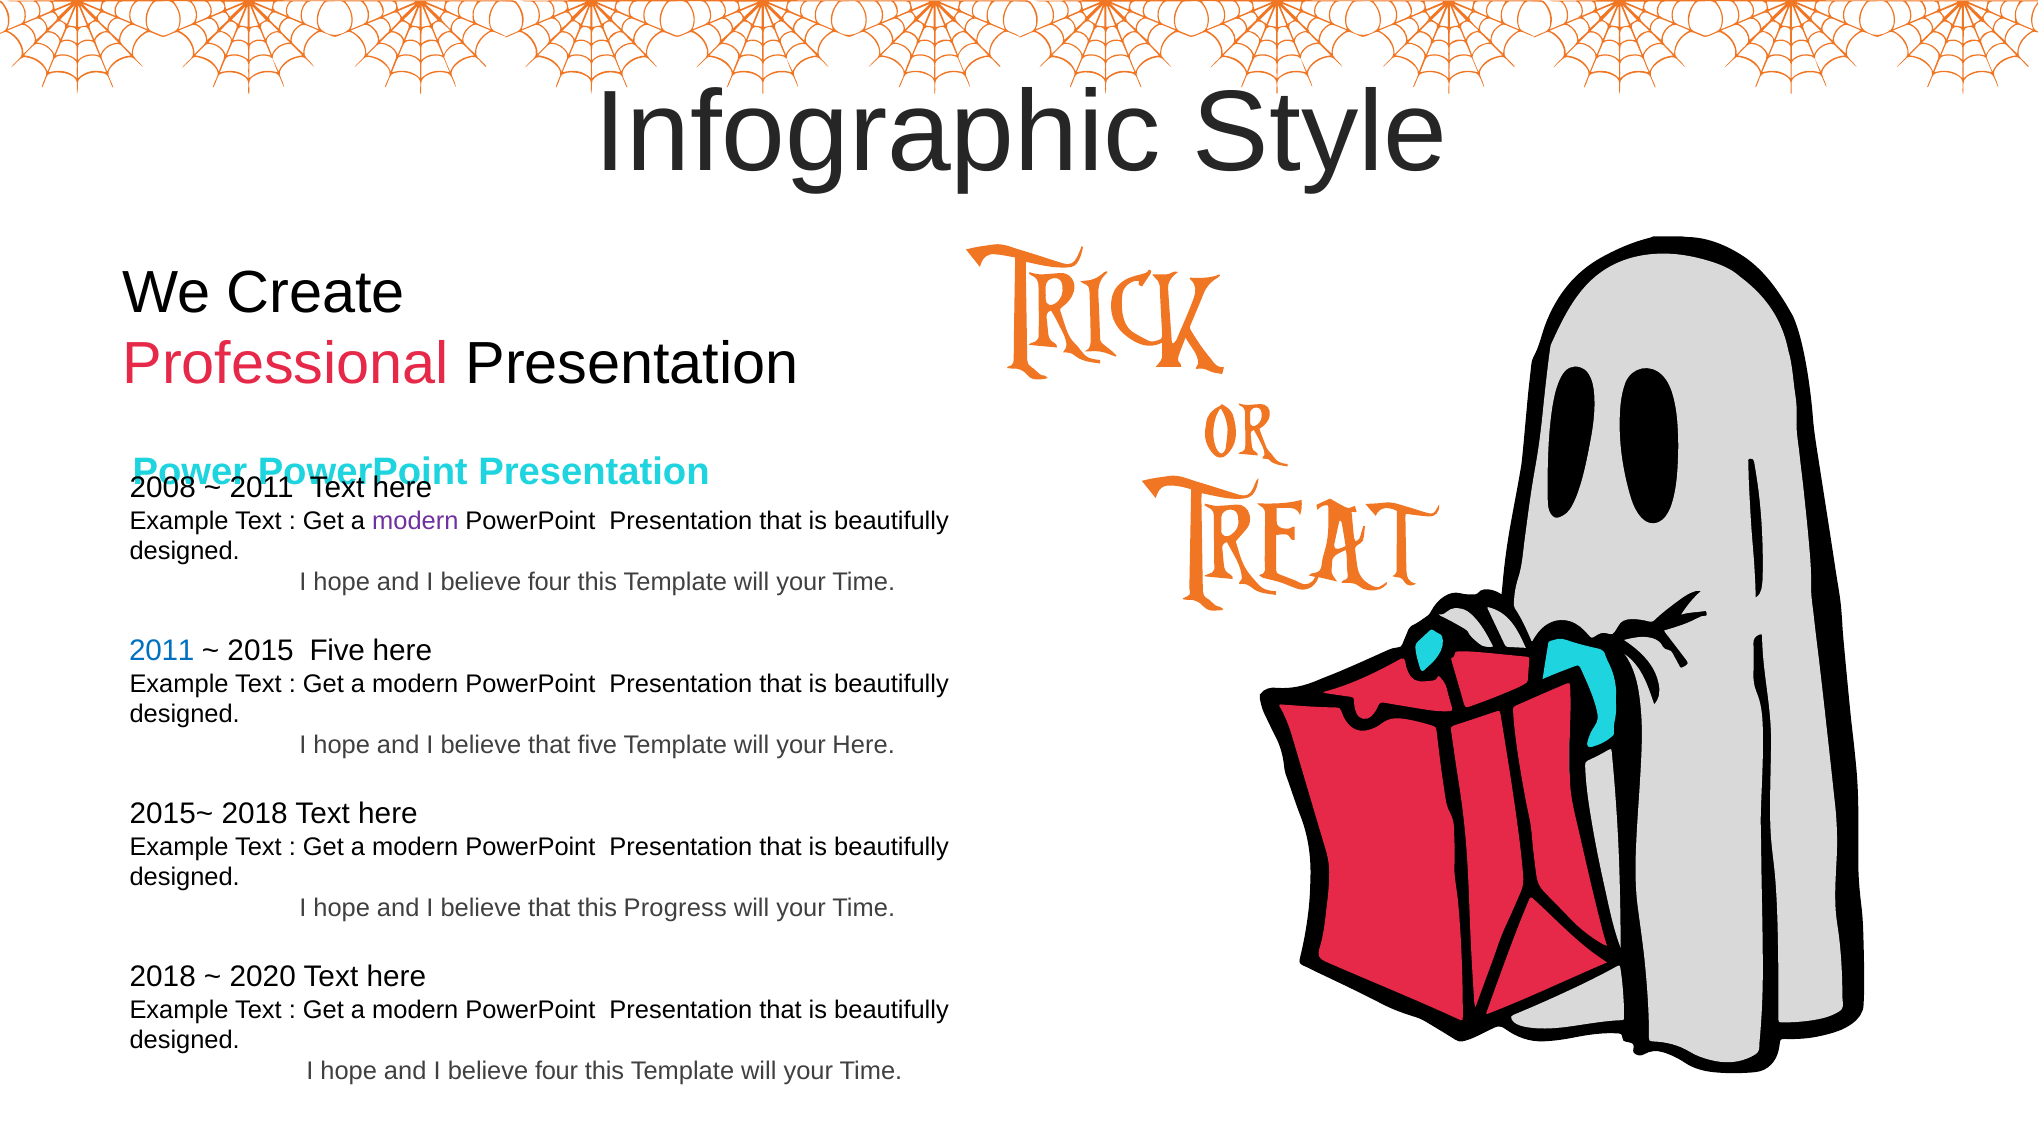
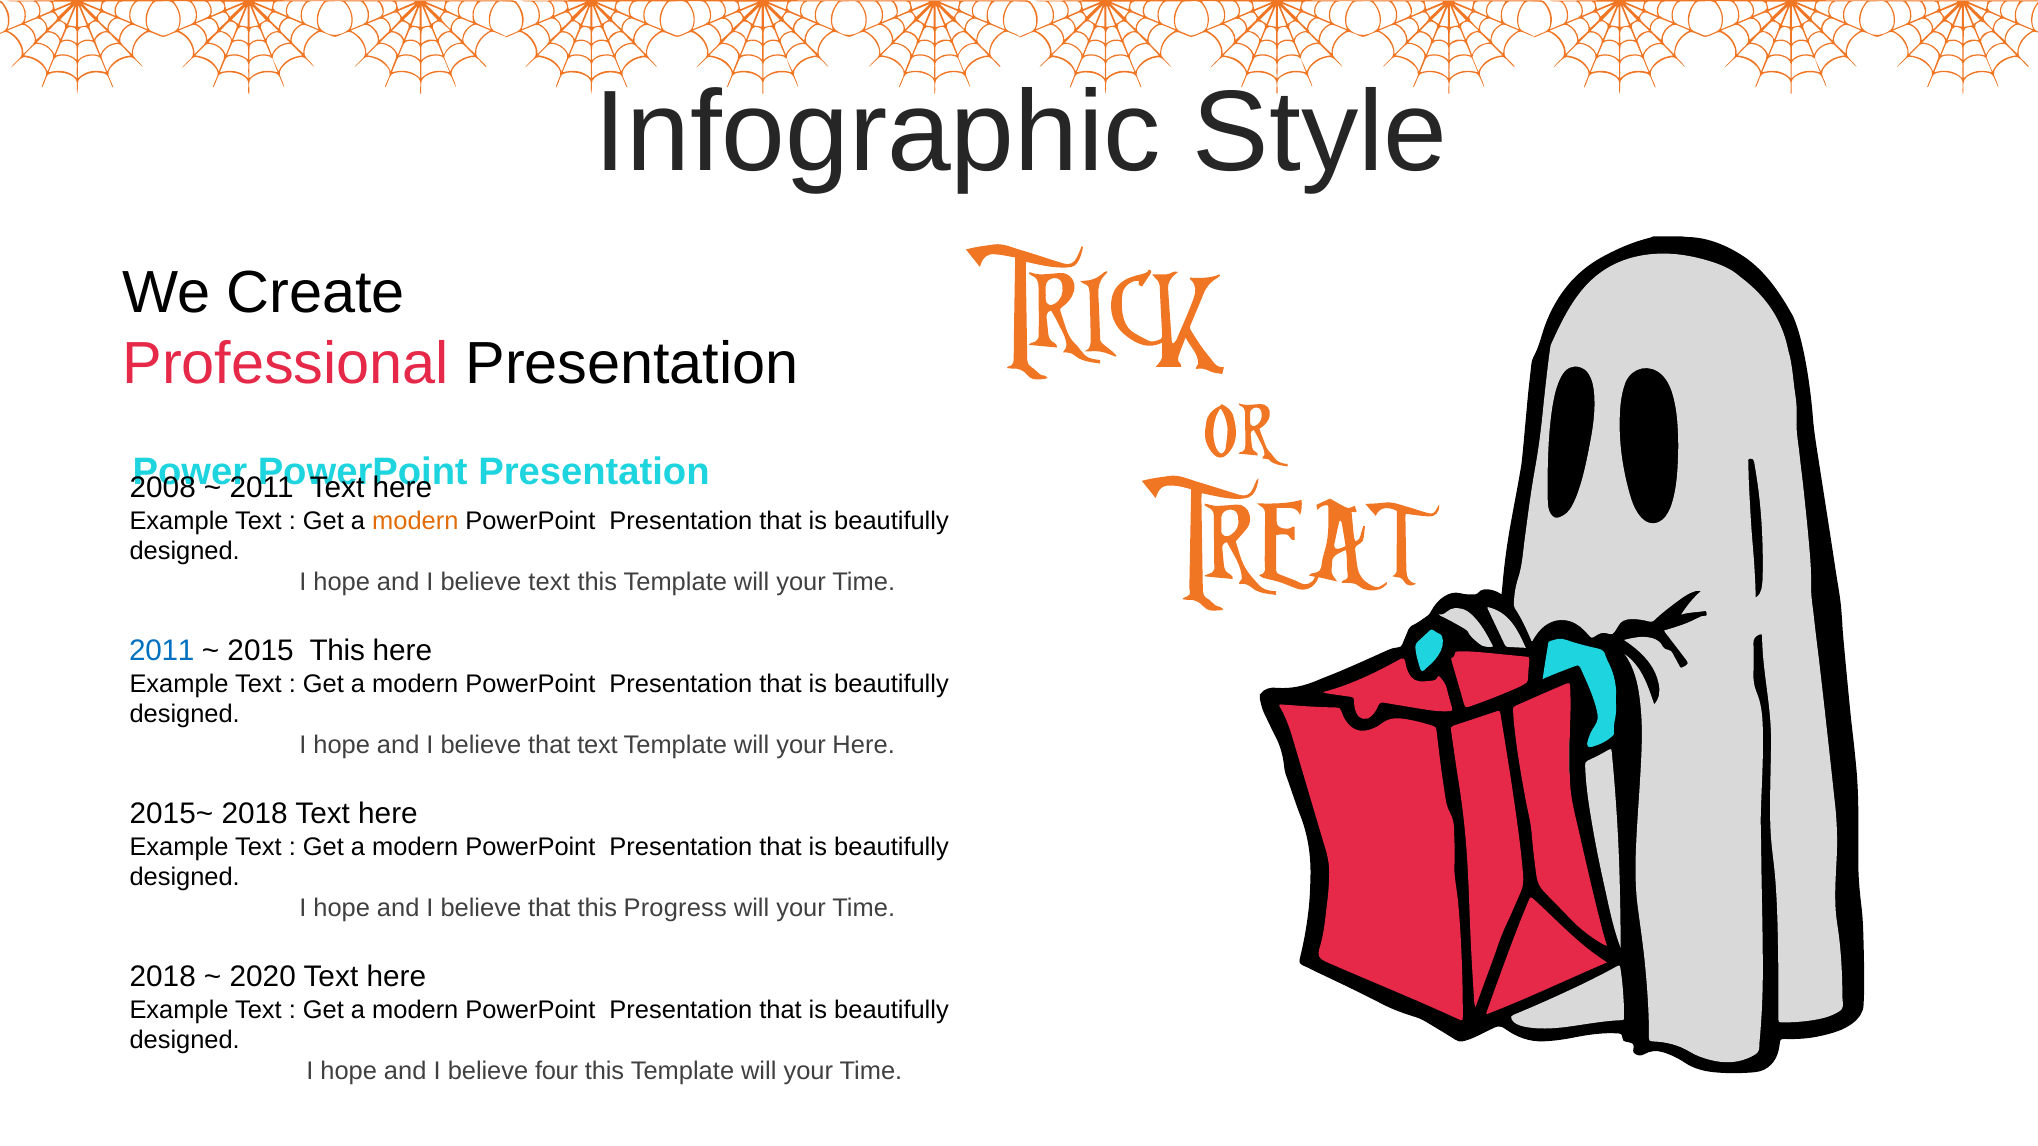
modern at (415, 521) colour: purple -> orange
four at (549, 582): four -> text
2015 Five: Five -> This
that five: five -> text
